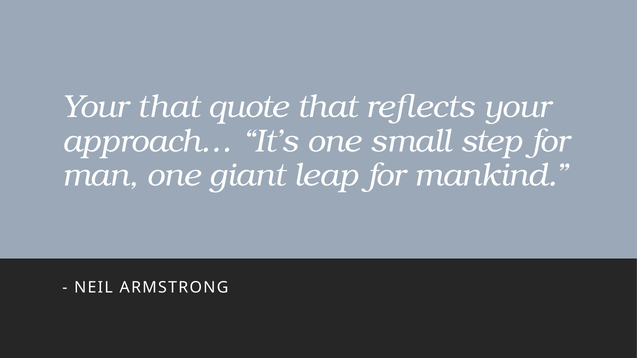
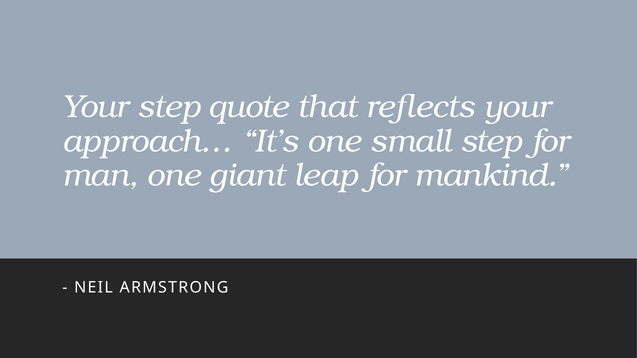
Your that: that -> step
